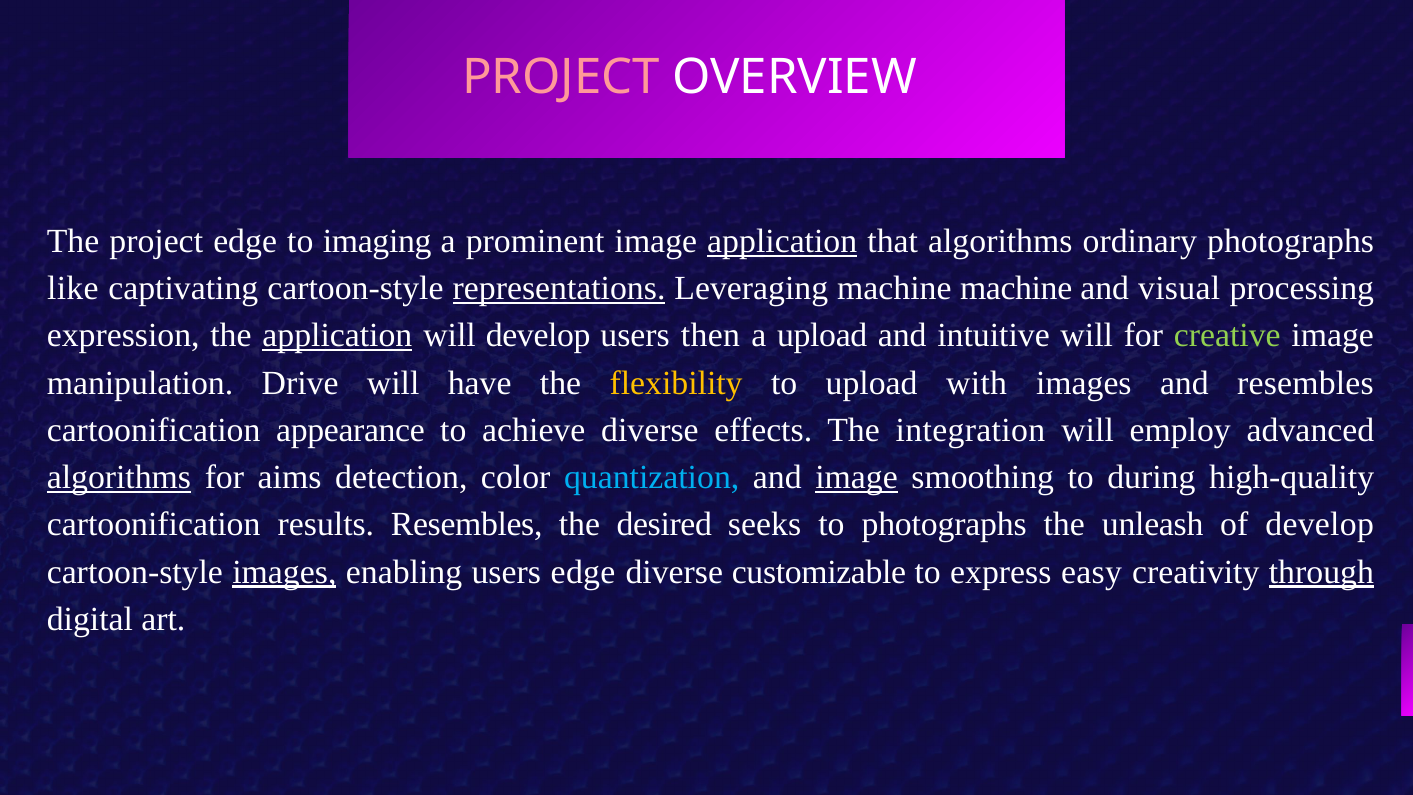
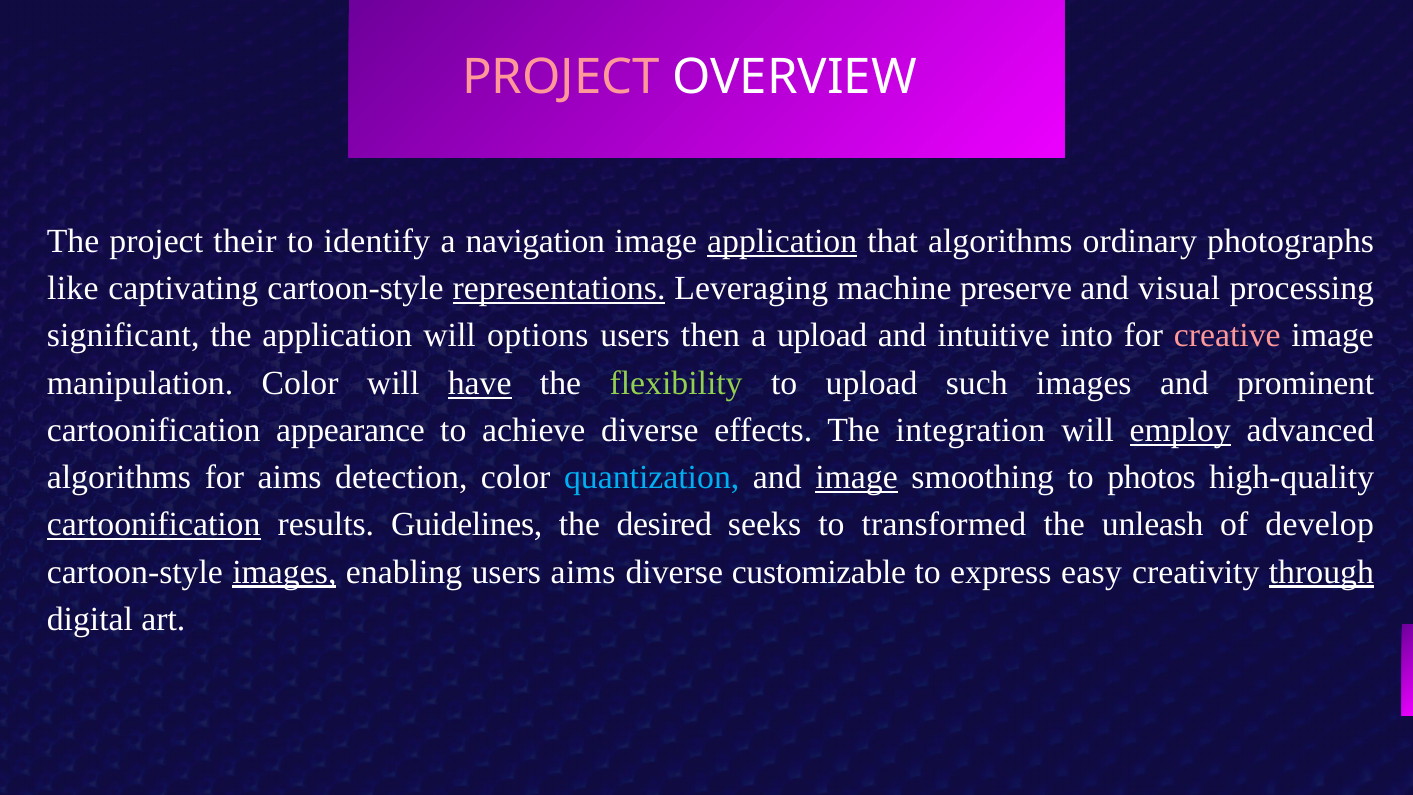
project edge: edge -> their
imaging: imaging -> identify
prominent: prominent -> navigation
machine machine: machine -> preserve
expression: expression -> significant
application at (337, 336) underline: present -> none
will develop: develop -> options
intuitive will: will -> into
creative colour: light green -> pink
manipulation Drive: Drive -> Color
have underline: none -> present
flexibility colour: yellow -> light green
with: with -> such
and resembles: resembles -> prominent
employ underline: none -> present
algorithms at (119, 477) underline: present -> none
during: during -> photos
cartoonification at (154, 525) underline: none -> present
results Resembles: Resembles -> Guidelines
to photographs: photographs -> transformed
users edge: edge -> aims
